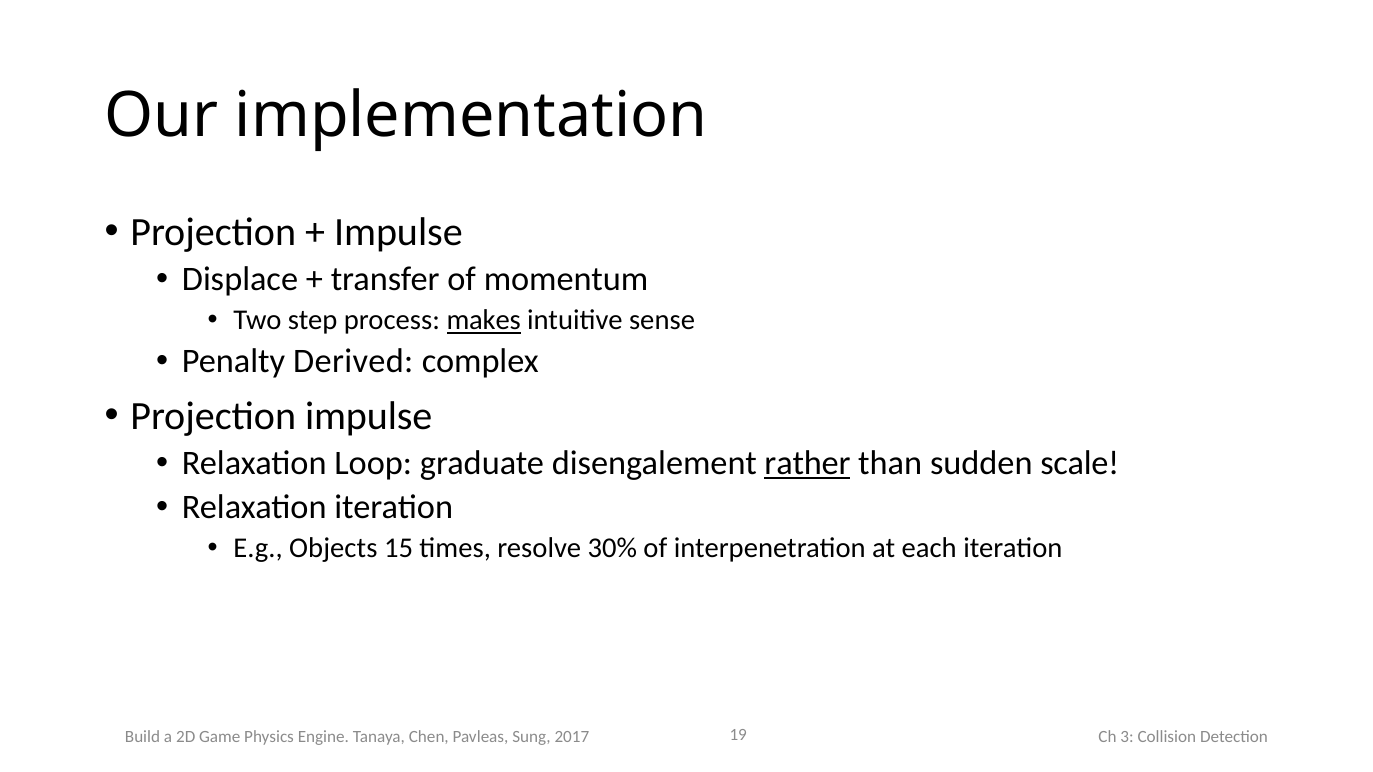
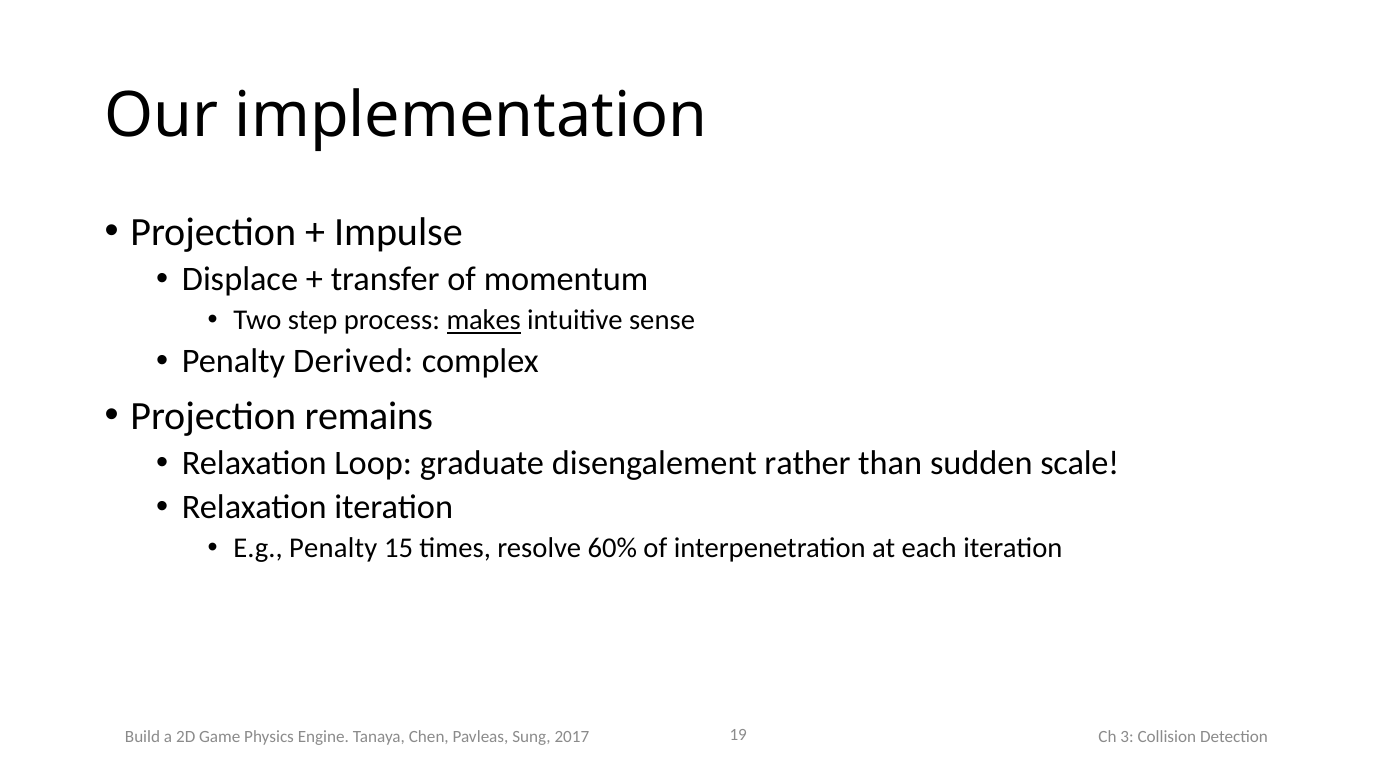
Projection impulse: impulse -> remains
rather underline: present -> none
E.g Objects: Objects -> Penalty
30%: 30% -> 60%
